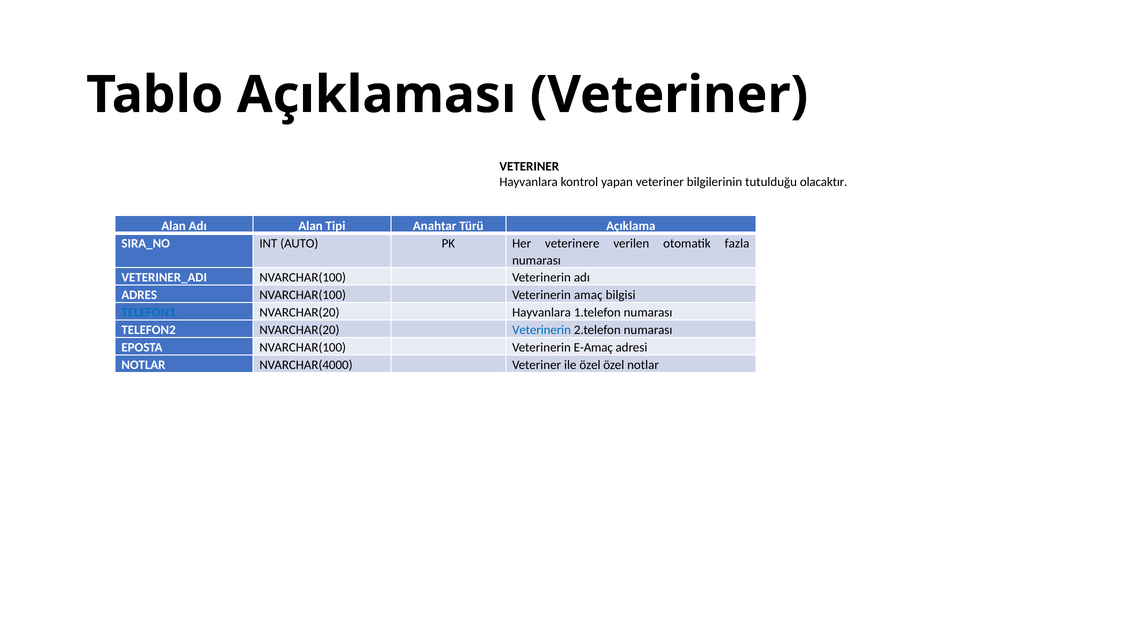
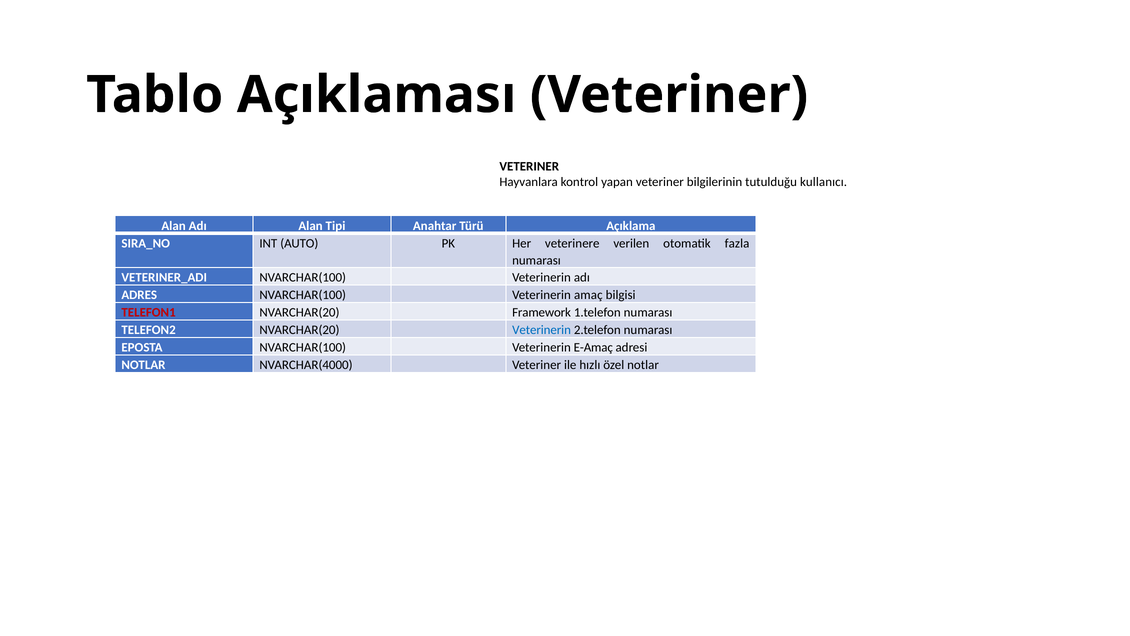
olacaktır: olacaktır -> kullanıcı
TELEFON1 colour: blue -> red
NVARCHAR(20 Hayvanlara: Hayvanlara -> Framework
ile özel: özel -> hızlı
